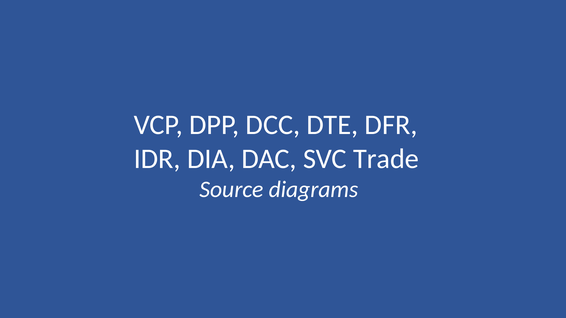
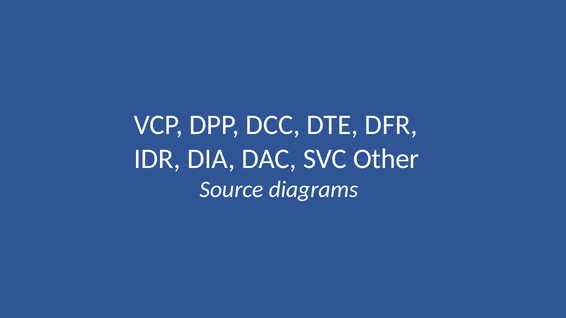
Trade: Trade -> Other
